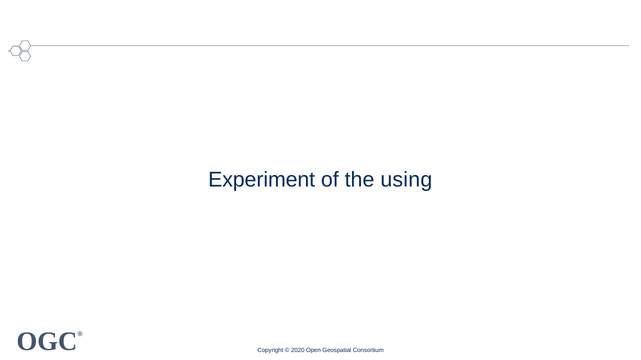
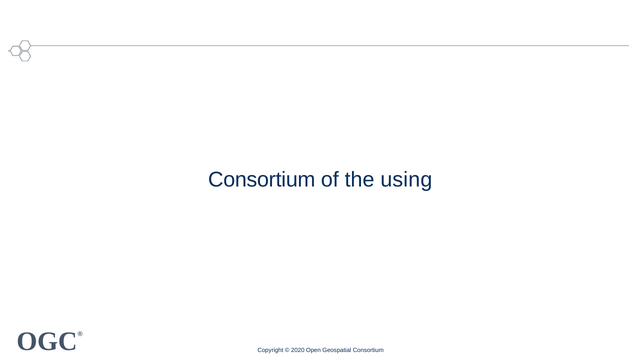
Experiment at (262, 180): Experiment -> Consortium
